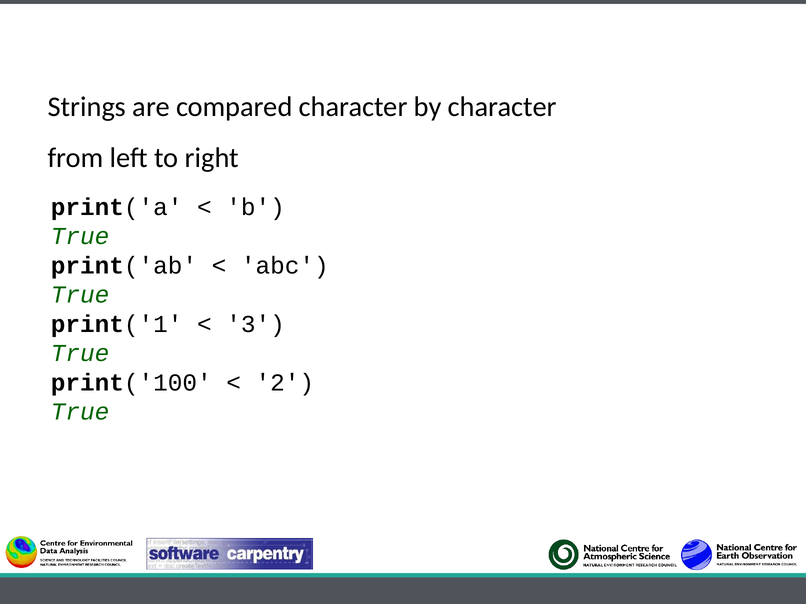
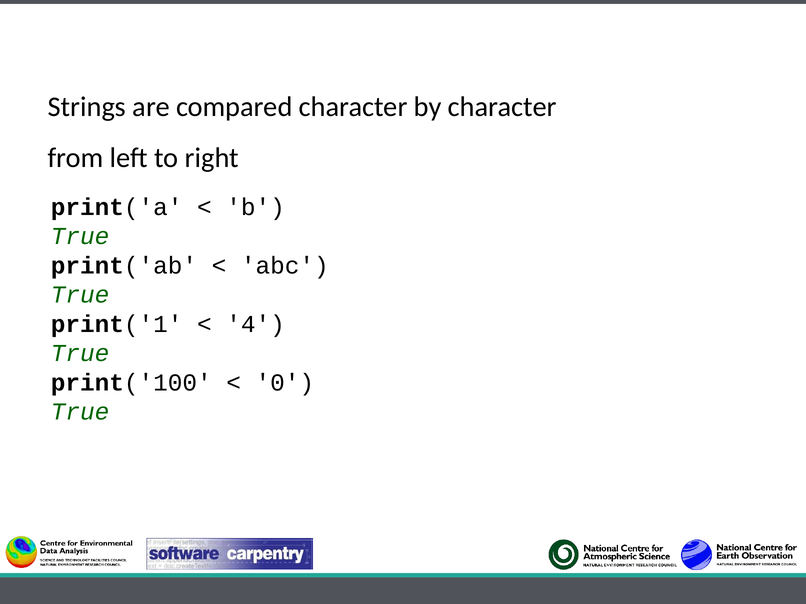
3: 3 -> 4
2: 2 -> 0
